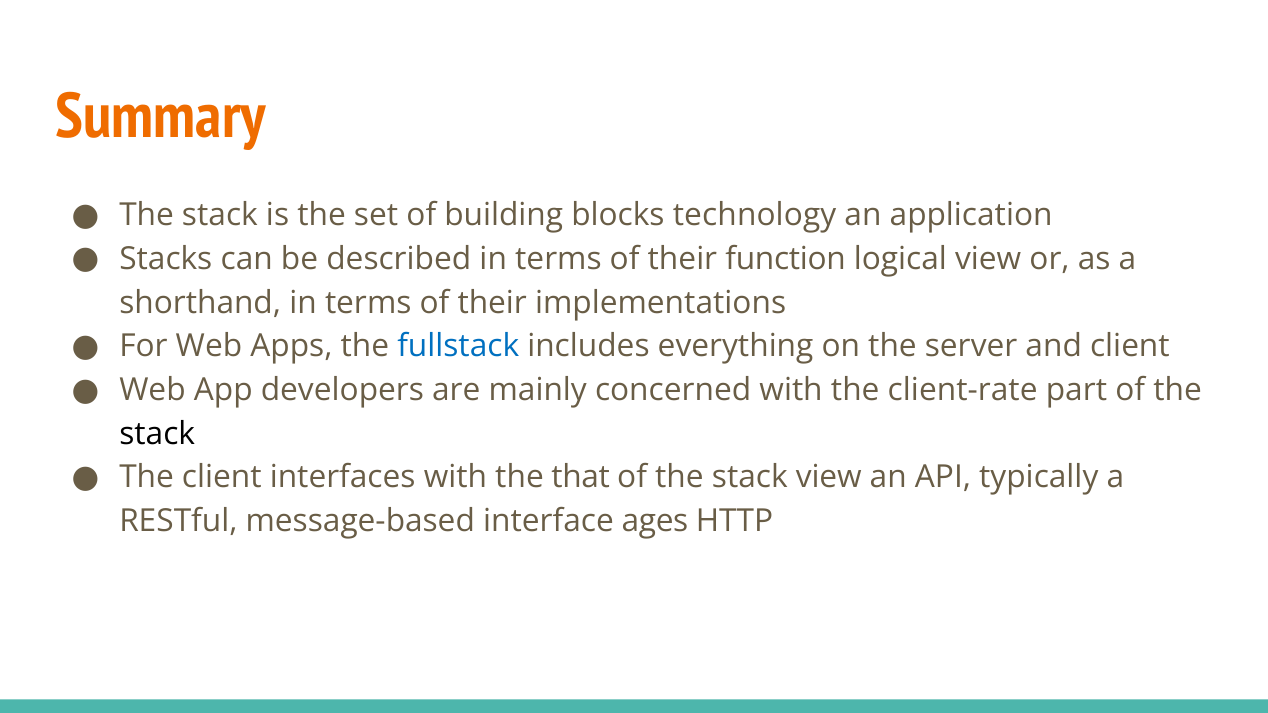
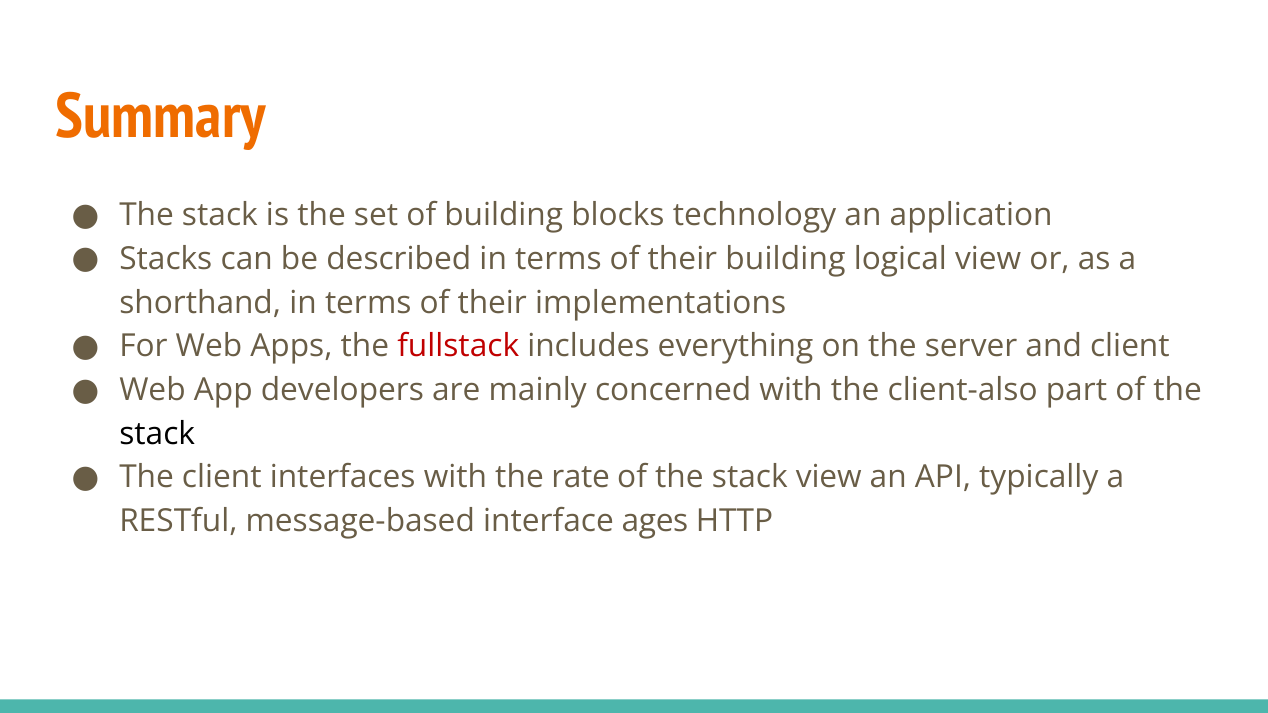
their function: function -> building
fullstack colour: blue -> red
client-rate: client-rate -> client-also
that: that -> rate
